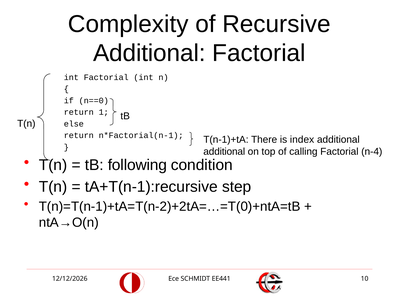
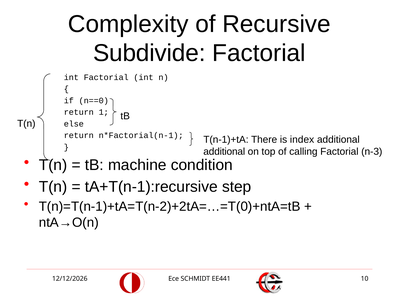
Additional at (149, 53): Additional -> Subdivide
n-4: n-4 -> n-3
following: following -> machine
